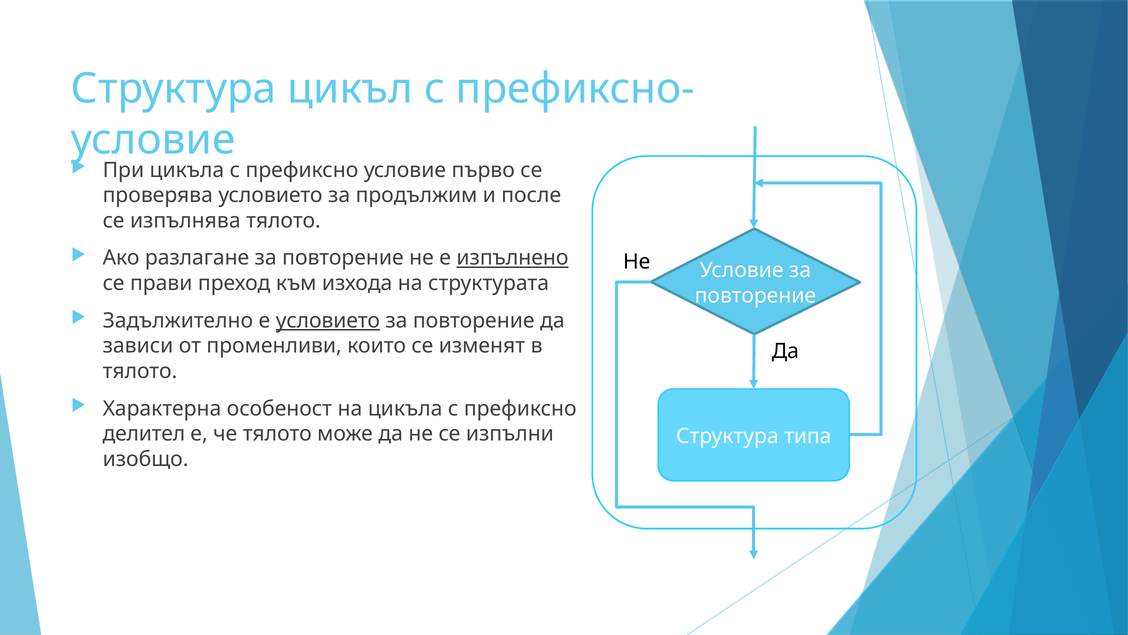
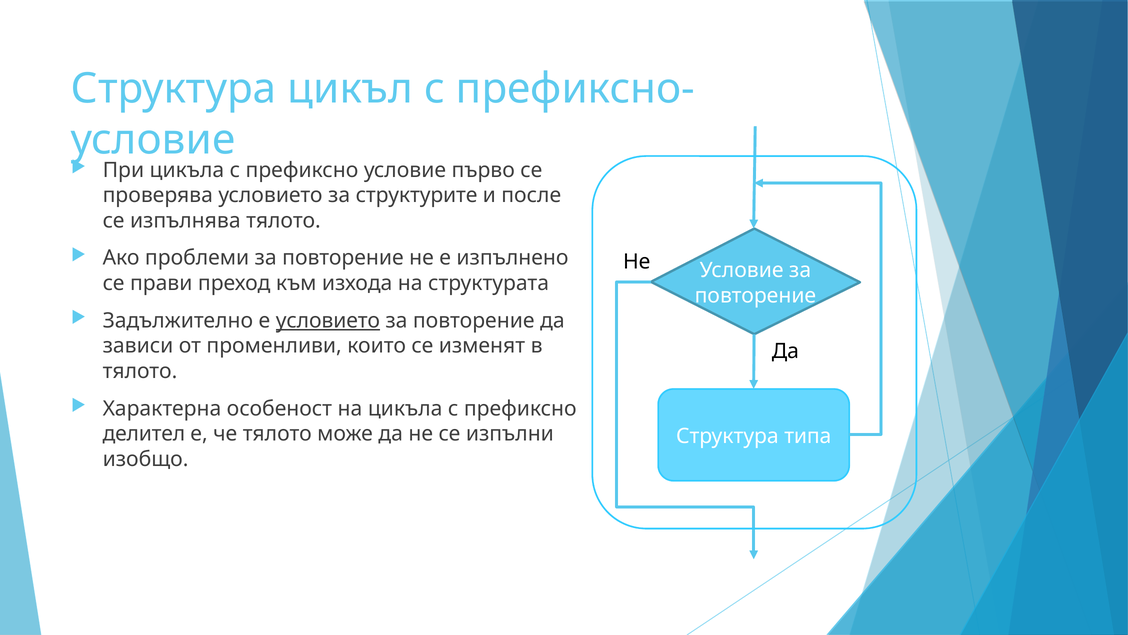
продължим: продължим -> структурите
разлагане: разлагане -> проблеми
изпълнено underline: present -> none
